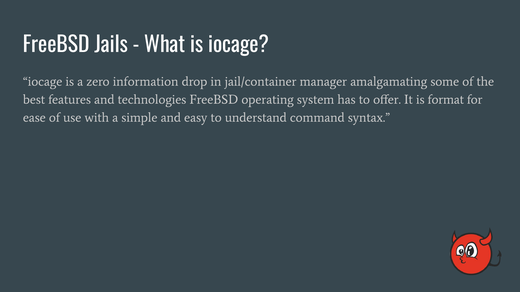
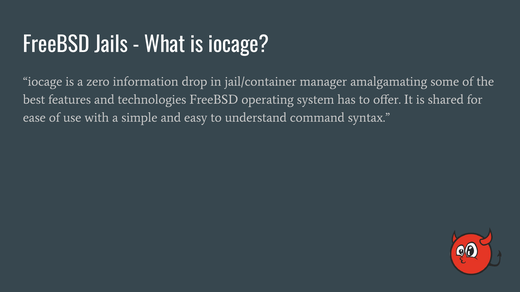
format: format -> shared
